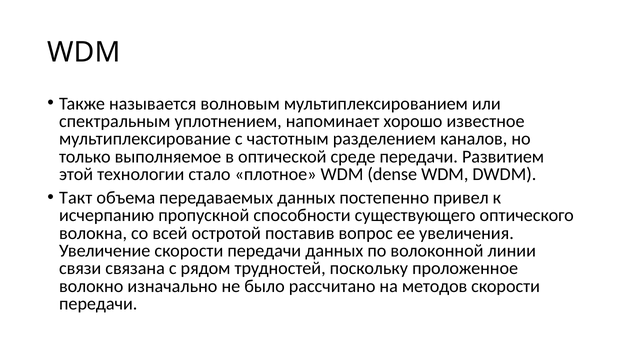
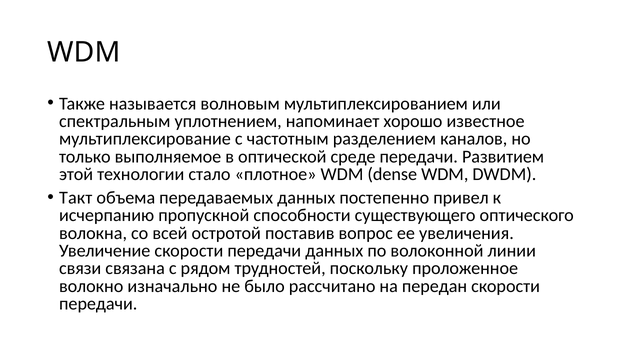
методов: методов -> передан
